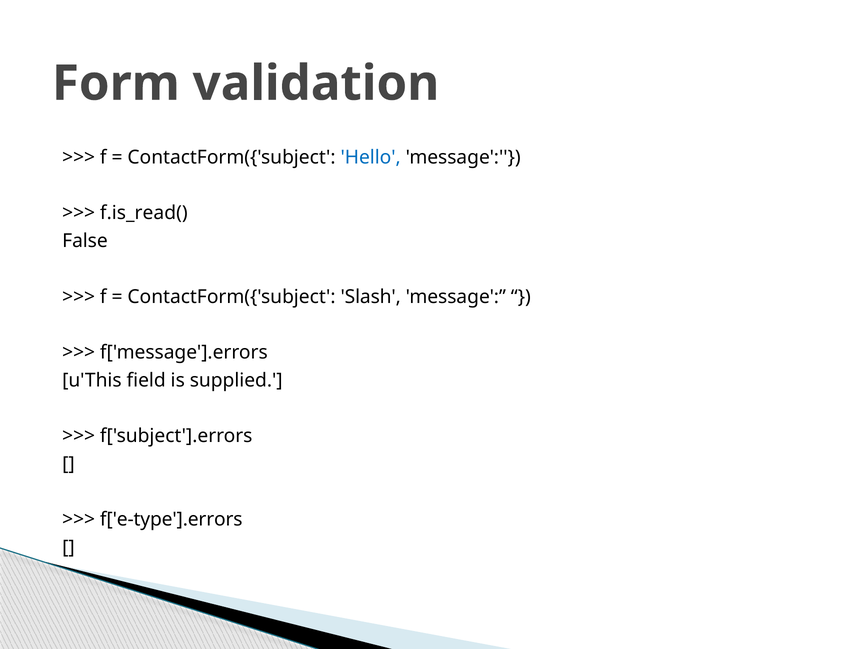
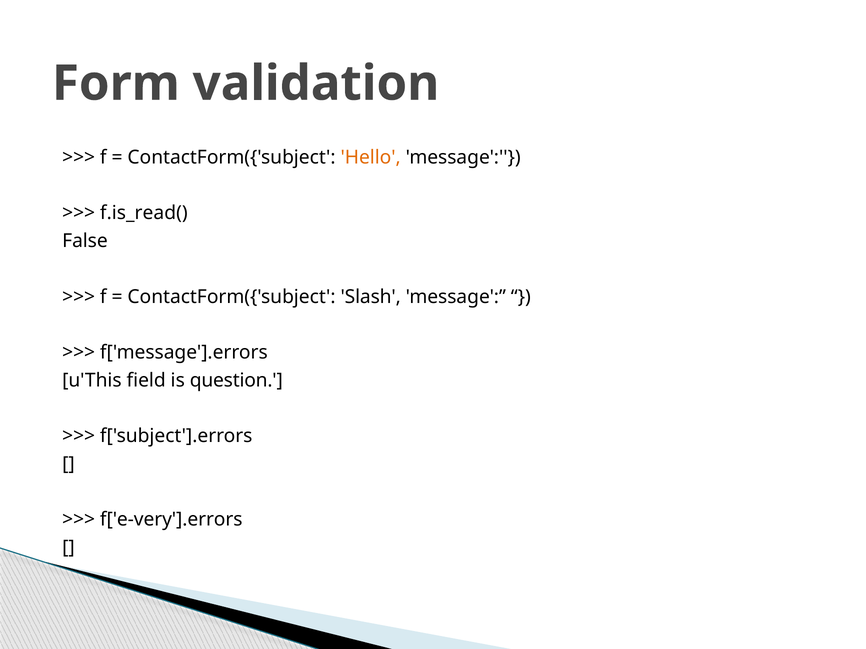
Hello colour: blue -> orange
supplied: supplied -> question
f['e-type'].errors: f['e-type'].errors -> f['e-very'].errors
